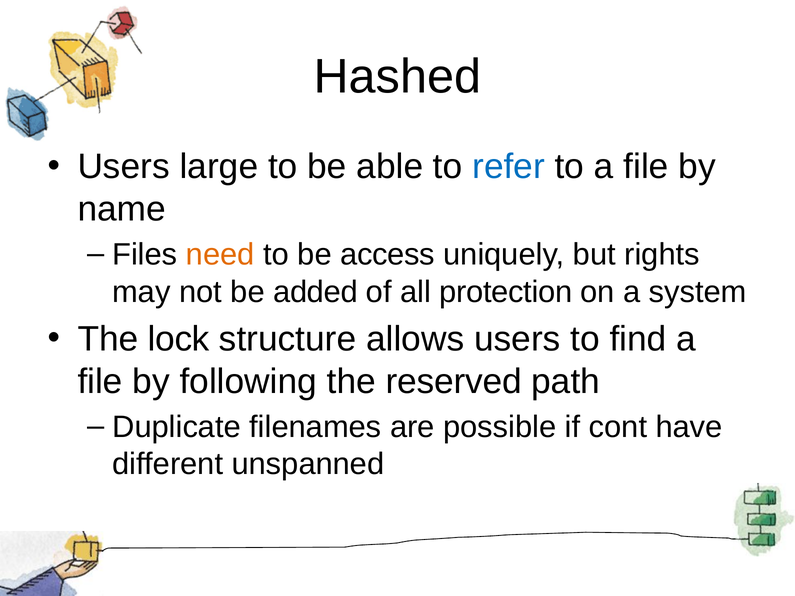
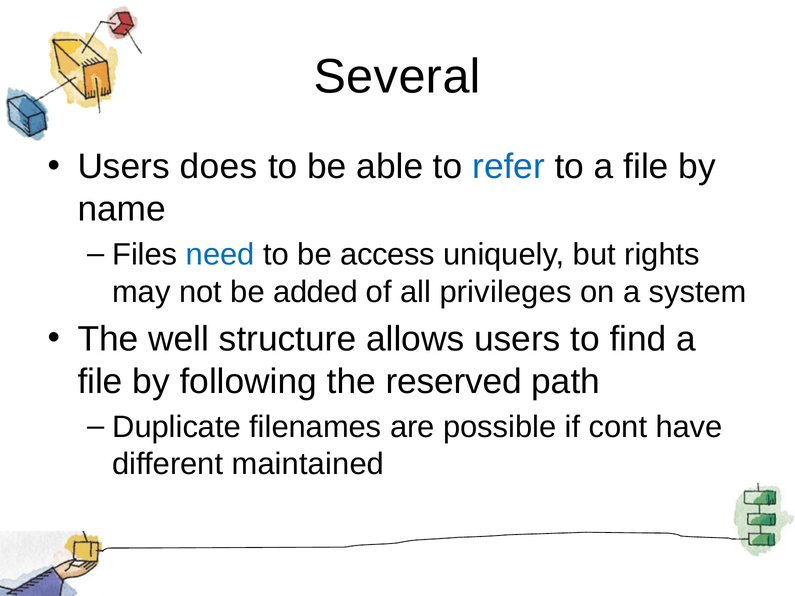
Hashed: Hashed -> Several
large: large -> does
need colour: orange -> blue
protection: protection -> privileges
lock: lock -> well
unspanned: unspanned -> maintained
